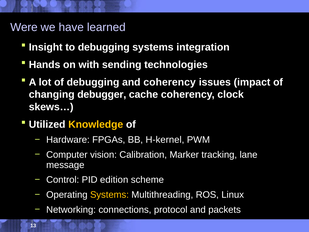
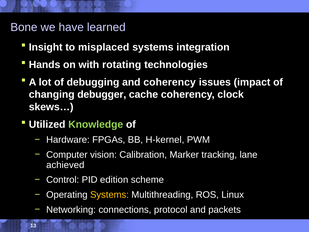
Were: Were -> Bone
to debugging: debugging -> misplaced
sending: sending -> rotating
Knowledge colour: yellow -> light green
message: message -> achieved
